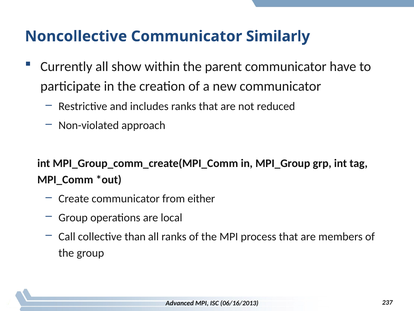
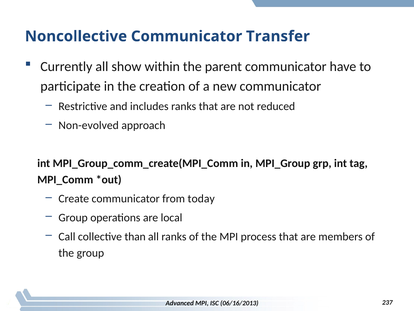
Similarly: Similarly -> Transfer
Non-violated: Non-violated -> Non-evolved
either: either -> today
